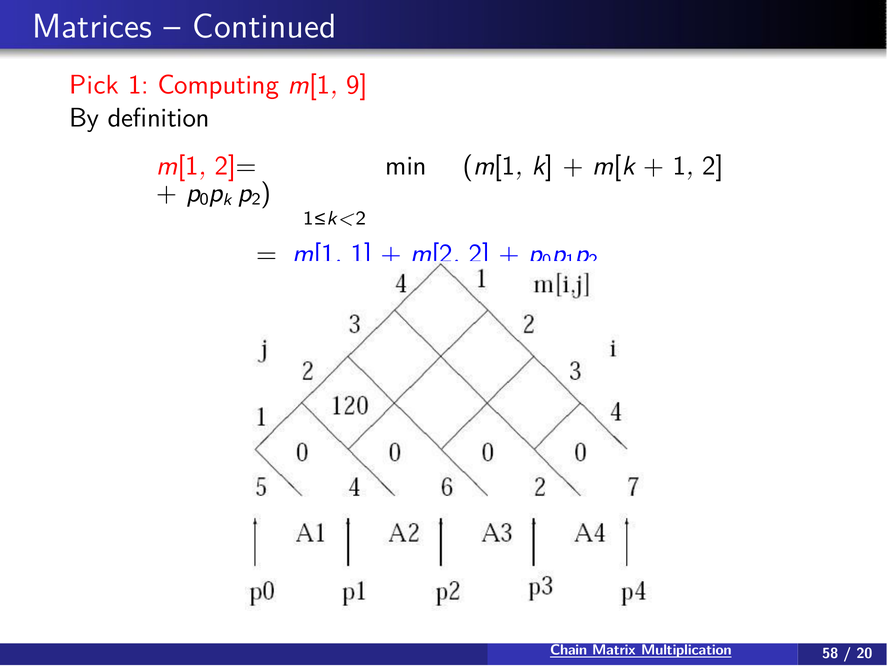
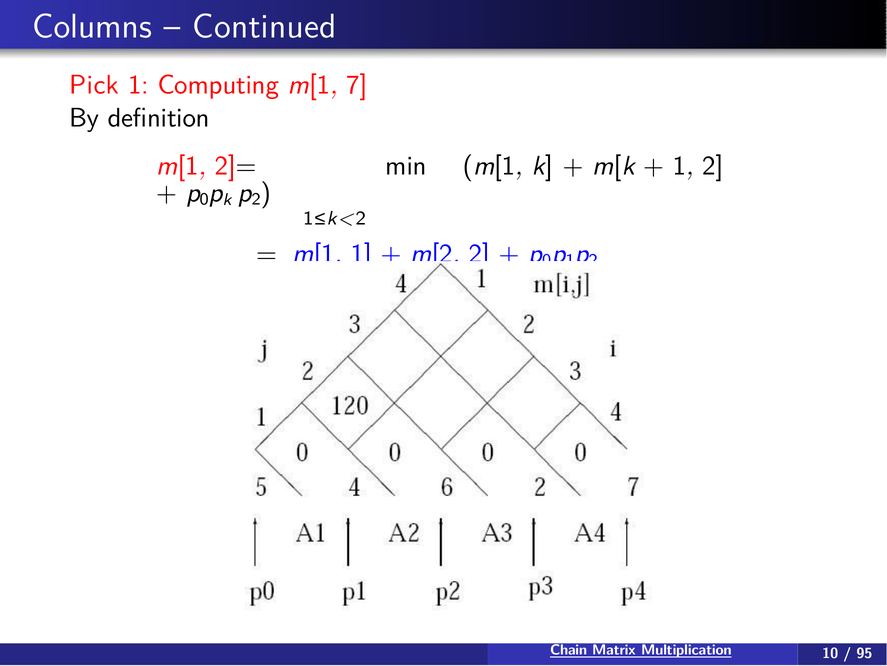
Matrices: Matrices -> Columns
9: 9 -> 7
58: 58 -> 10
20: 20 -> 95
